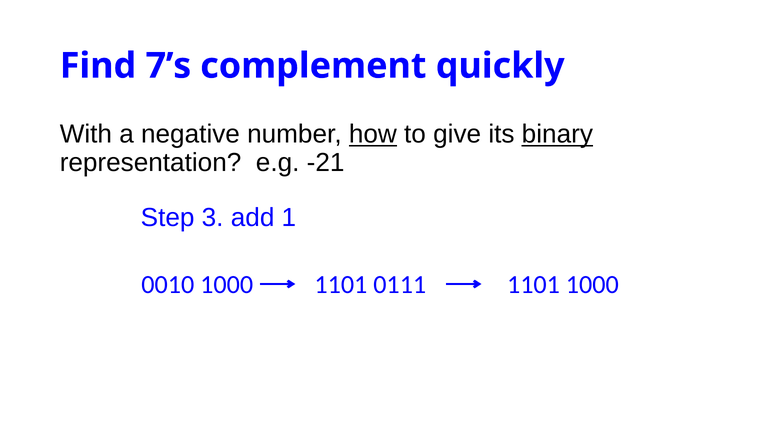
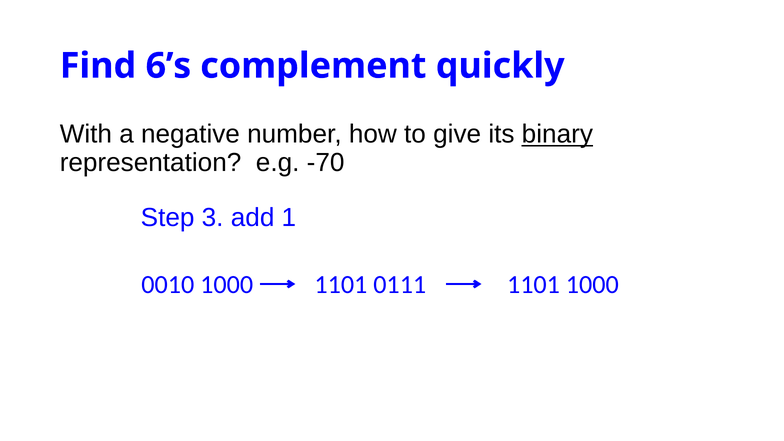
7’s: 7’s -> 6’s
how underline: present -> none
-21: -21 -> -70
